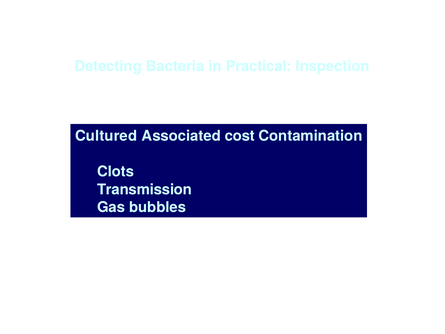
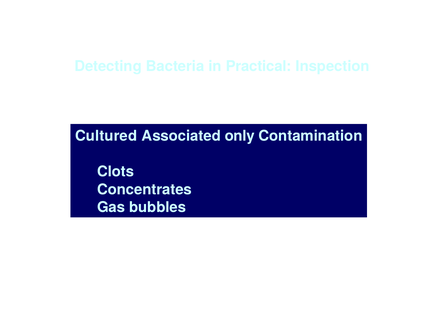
cost: cost -> only
Transmission: Transmission -> Concentrates
